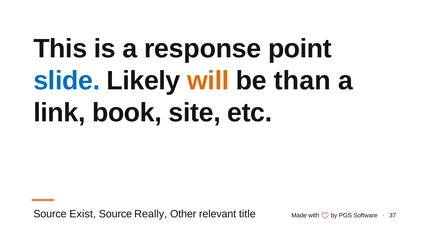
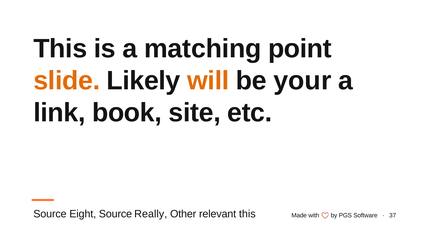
response: response -> matching
slide colour: blue -> orange
than: than -> your
Exist: Exist -> Eight
relevant title: title -> this
